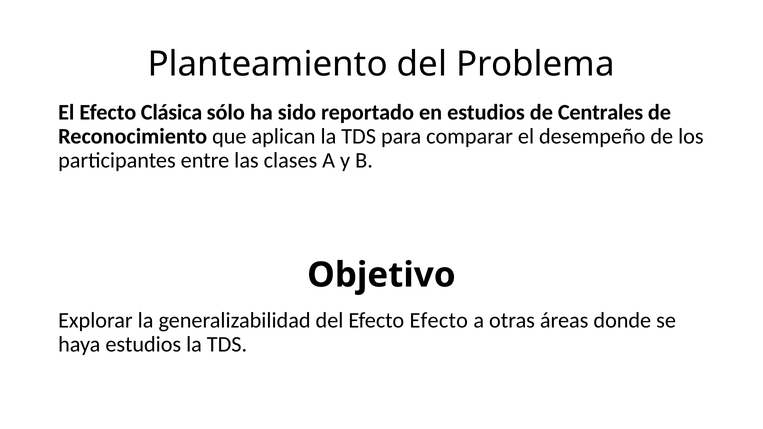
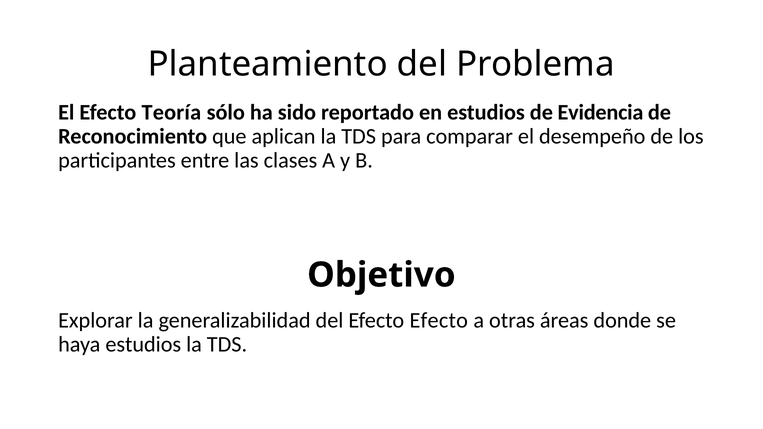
Clásica: Clásica -> Teoría
Centrales: Centrales -> Evidencia
